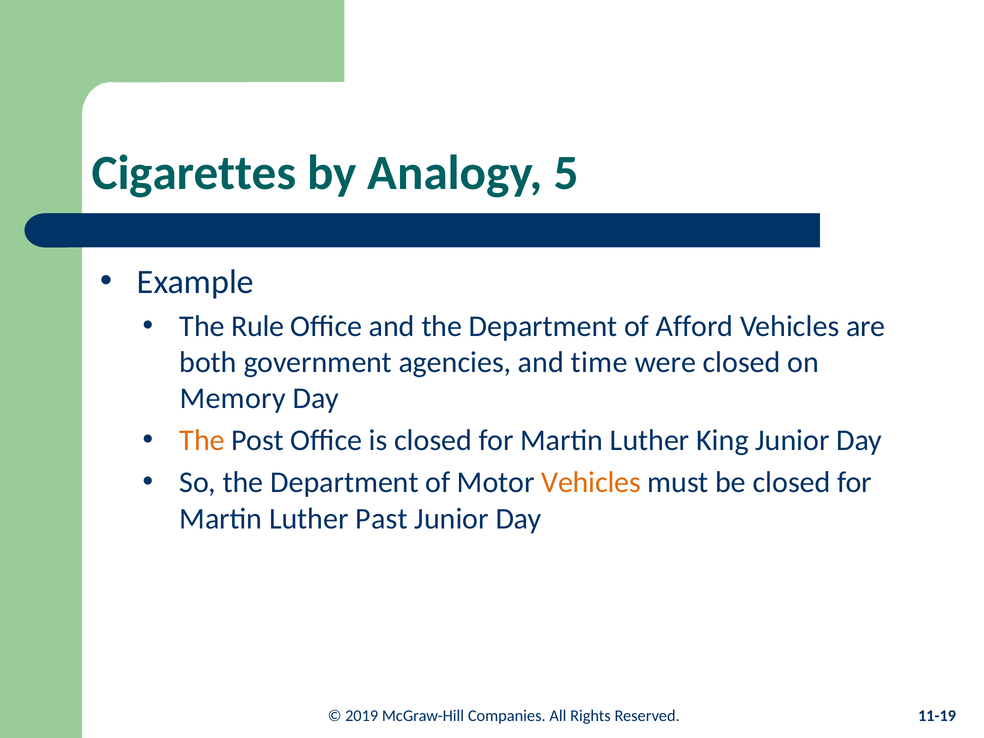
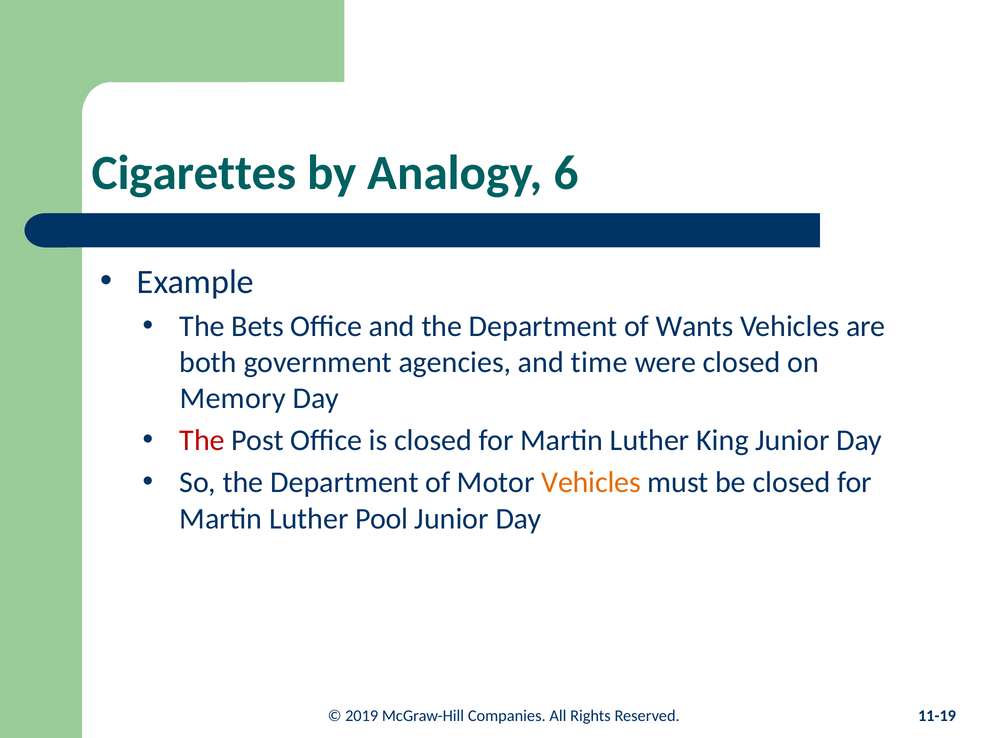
5: 5 -> 6
Rule: Rule -> Bets
Afford: Afford -> Wants
The at (202, 440) colour: orange -> red
Past: Past -> Pool
